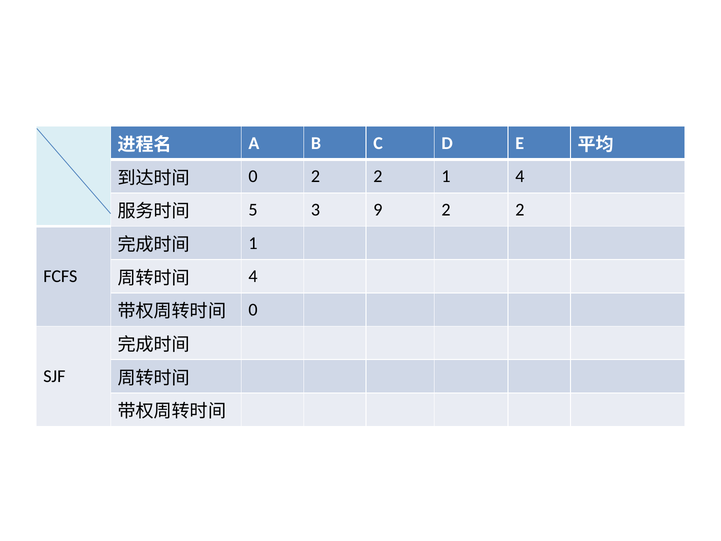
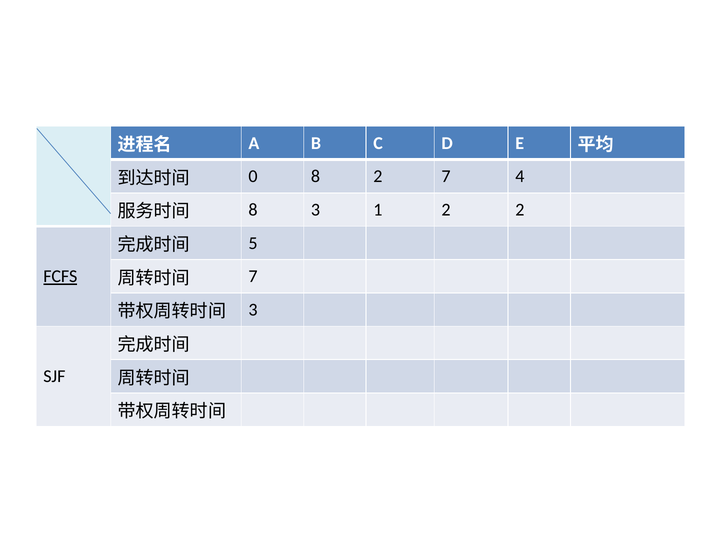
0 2: 2 -> 8
2 1: 1 -> 7
5 at (253, 210): 5 -> 8
9: 9 -> 1
1 at (253, 243): 1 -> 5
FCFS underline: none -> present
4 at (253, 276): 4 -> 7
0 at (253, 310): 0 -> 3
